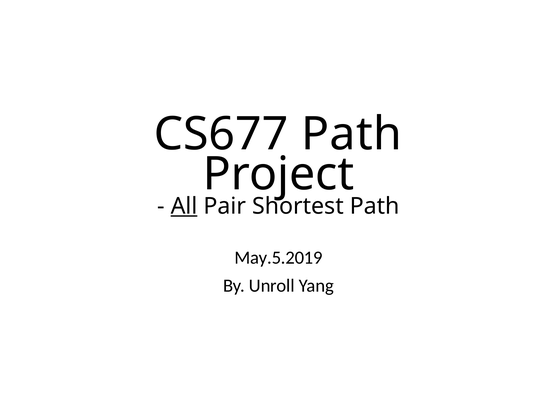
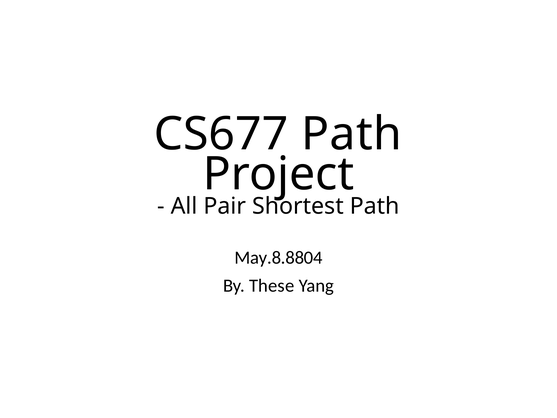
All underline: present -> none
May.5.2019: May.5.2019 -> May.8.8804
Unroll: Unroll -> These
